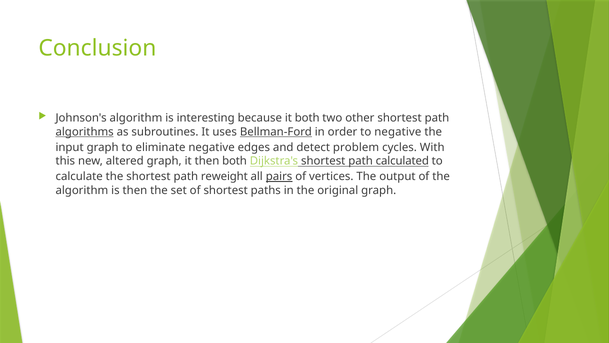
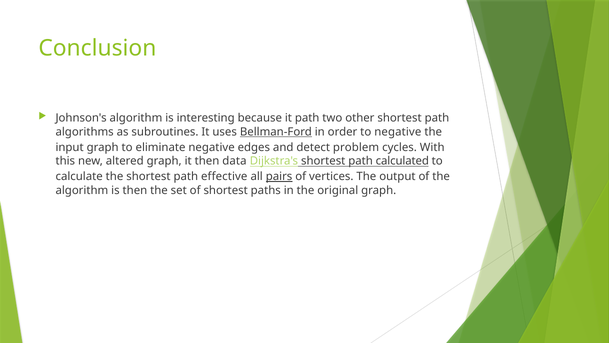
it both: both -> path
algorithms underline: present -> none
then both: both -> data
reweight: reweight -> effective
